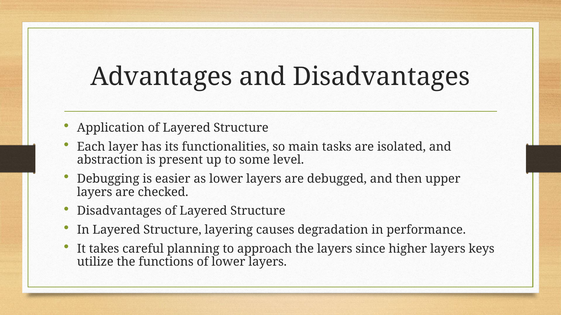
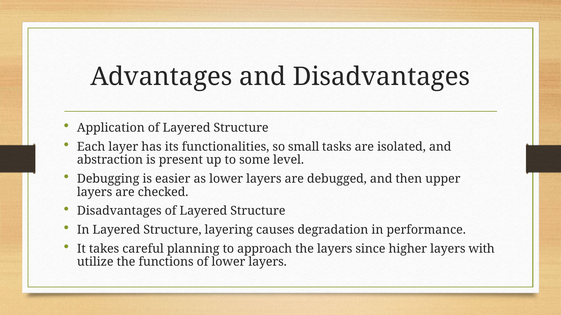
main: main -> small
keys: keys -> with
